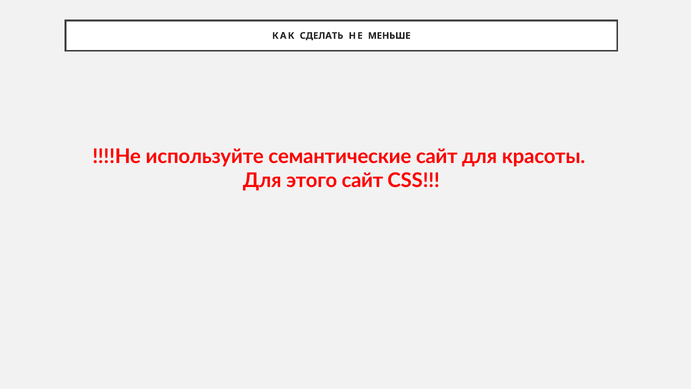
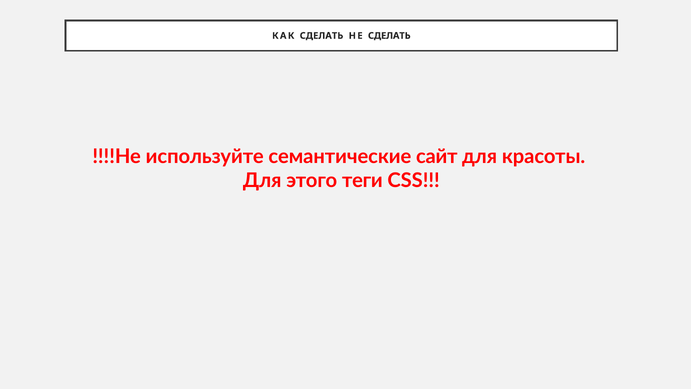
НЕ МЕНЬШЕ: МЕНЬШЕ -> СДЕЛАТЬ
этого сайт: сайт -> теги
